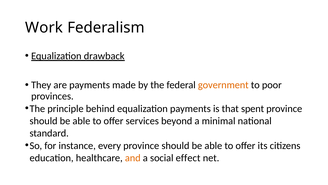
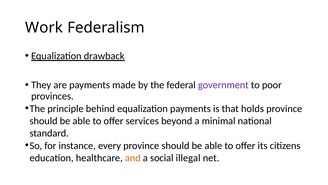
government colour: orange -> purple
spent: spent -> holds
effect: effect -> illegal
